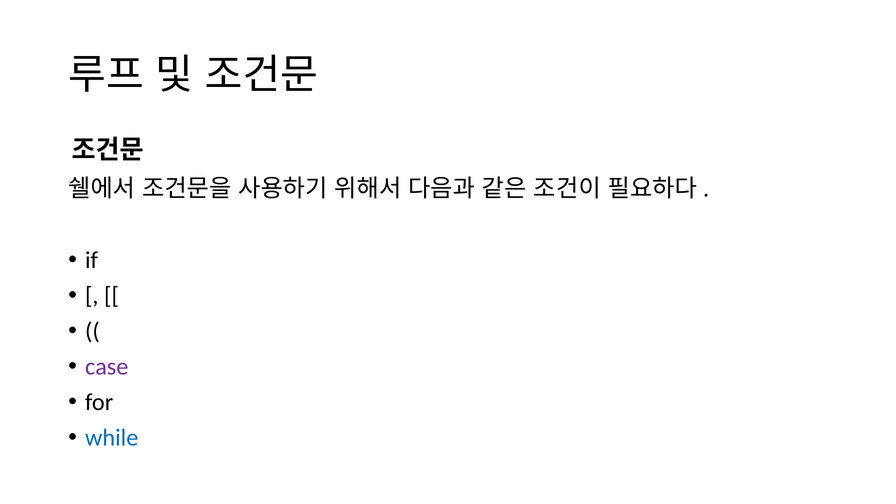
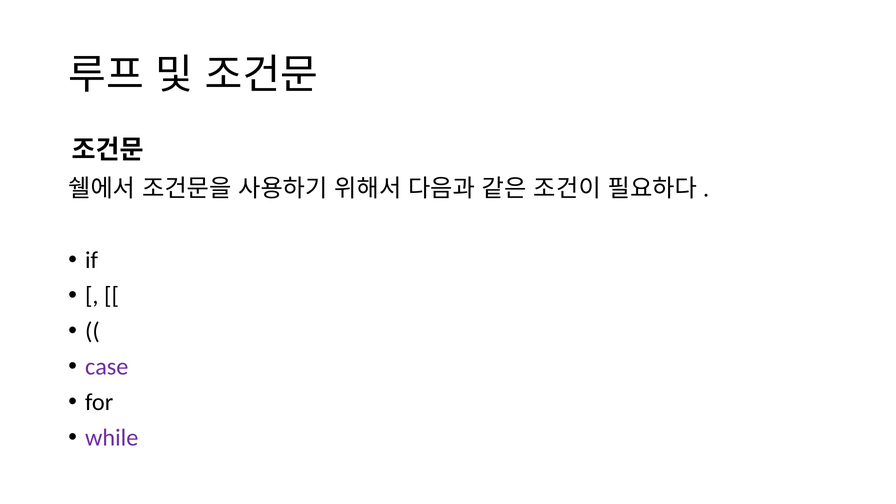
while colour: blue -> purple
